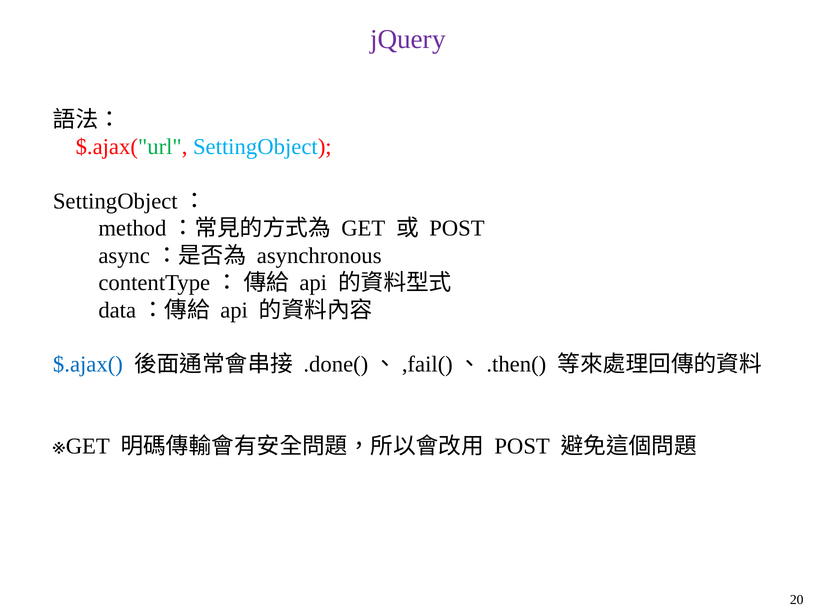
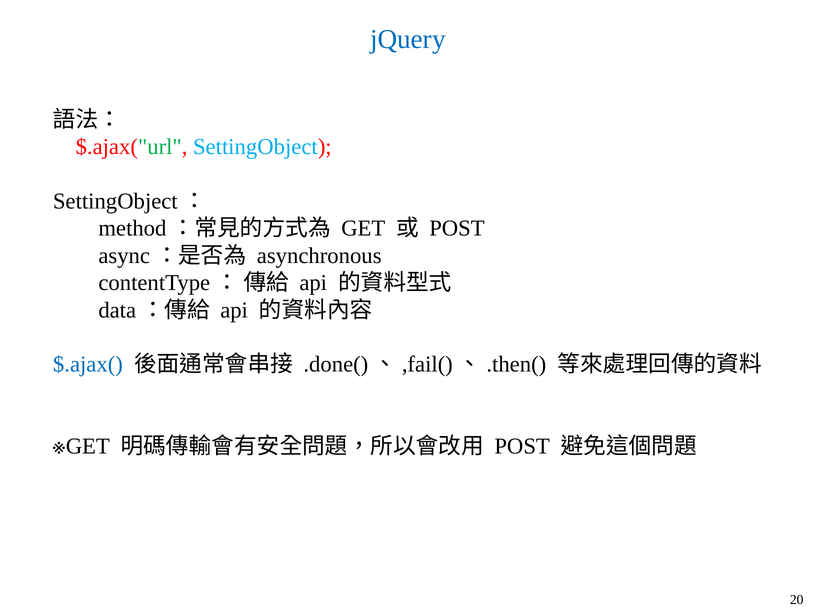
jQuery colour: purple -> blue
